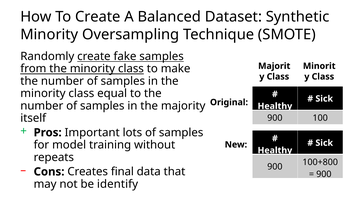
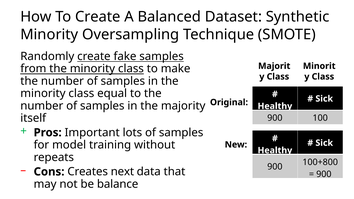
final: final -> next
identify: identify -> balance
